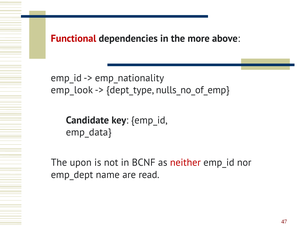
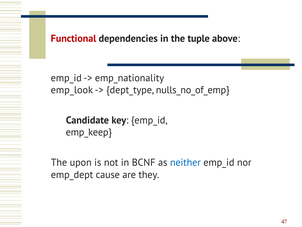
more: more -> tuple
emp_data: emp_data -> emp_keep
neither colour: red -> blue
name: name -> cause
read: read -> they
